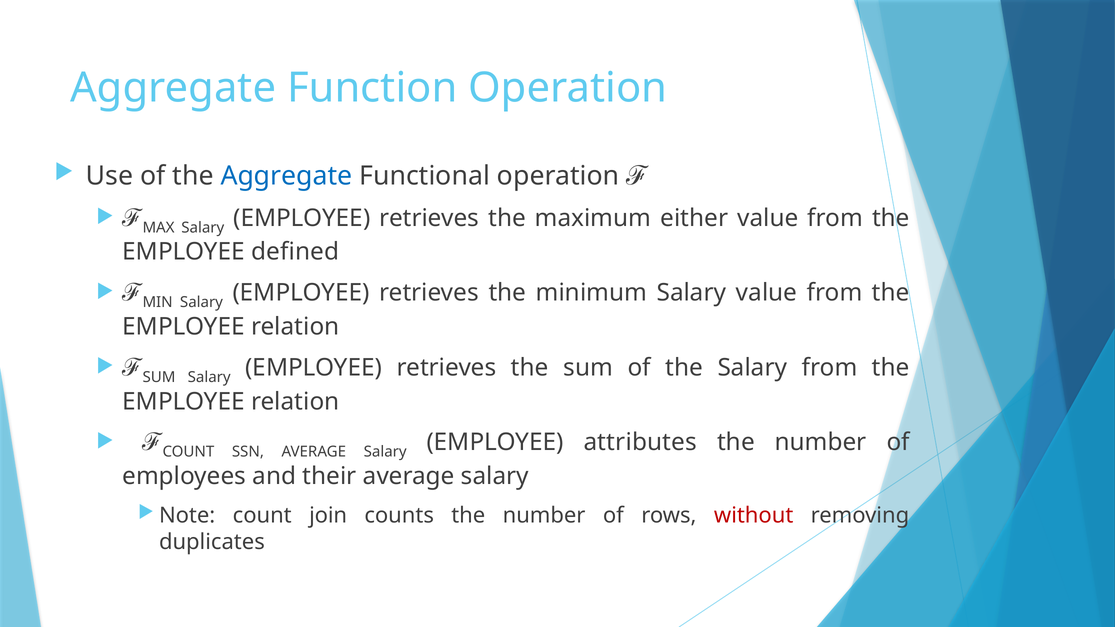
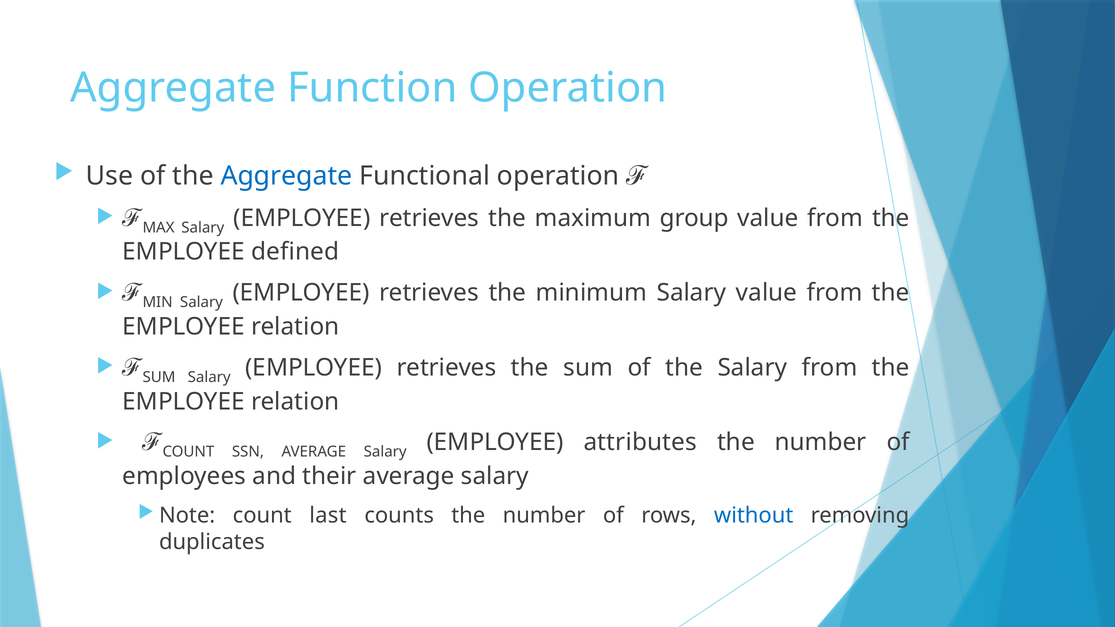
either: either -> group
join: join -> last
without colour: red -> blue
